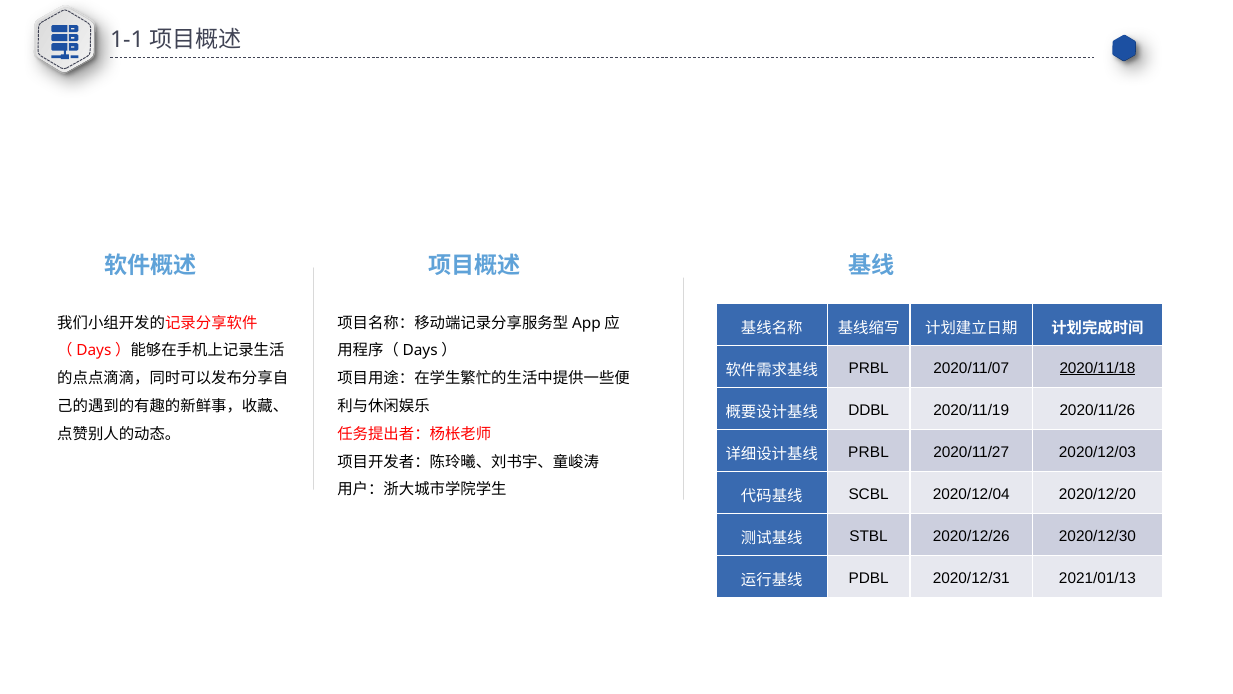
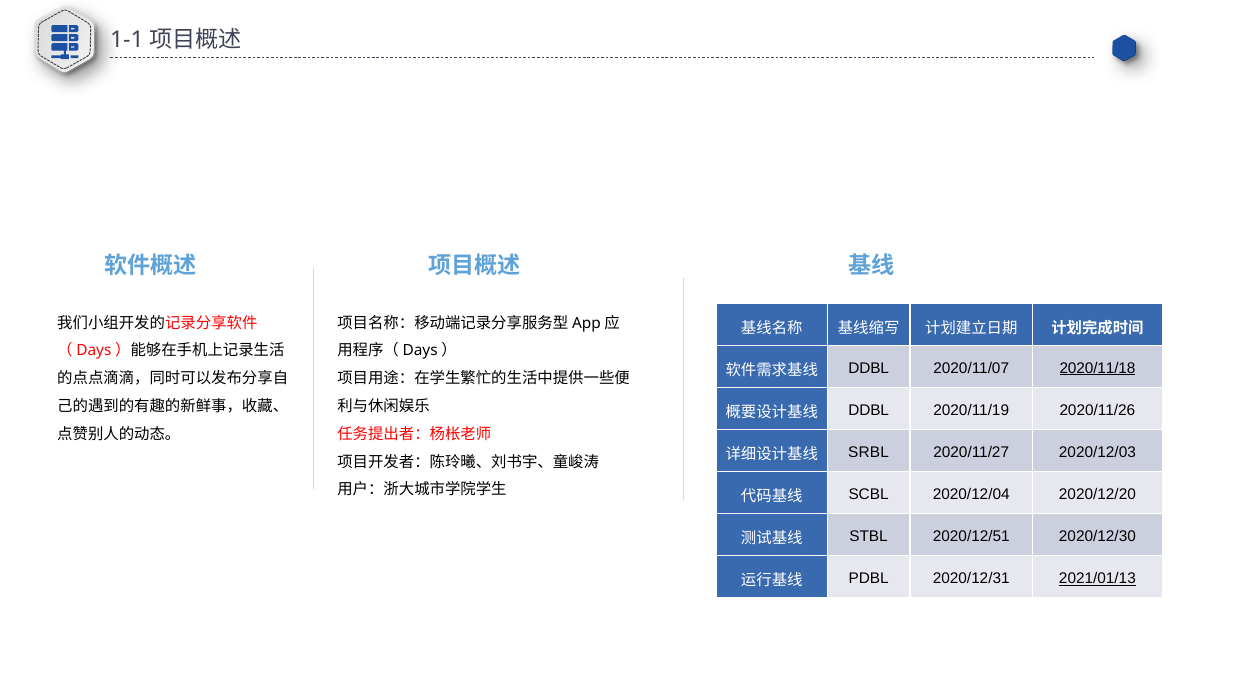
PRBL at (869, 368): PRBL -> DDBL
PRBL at (869, 452): PRBL -> SRBL
2020/12/26: 2020/12/26 -> 2020/12/51
2021/01/13 underline: none -> present
